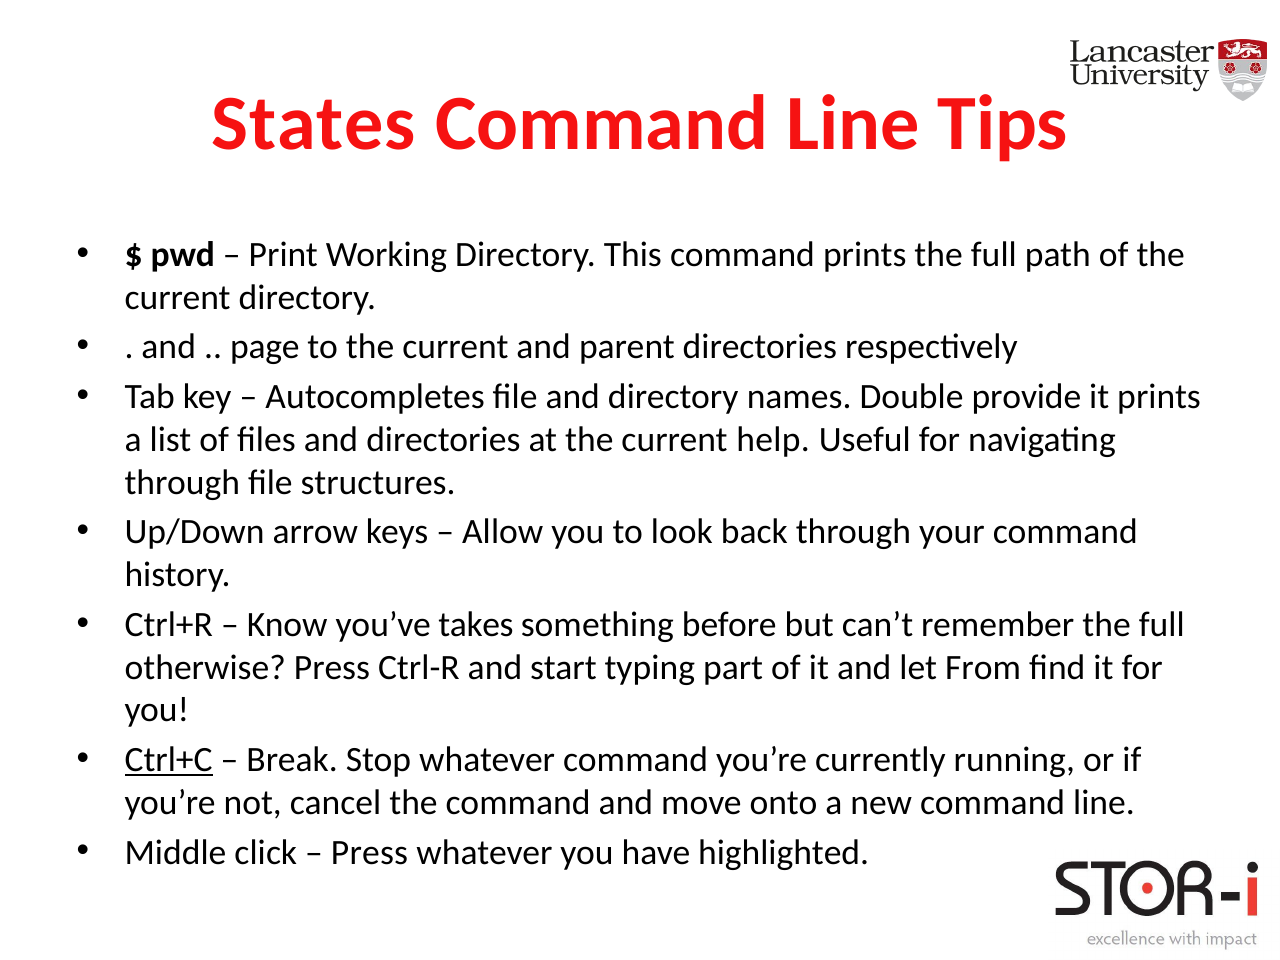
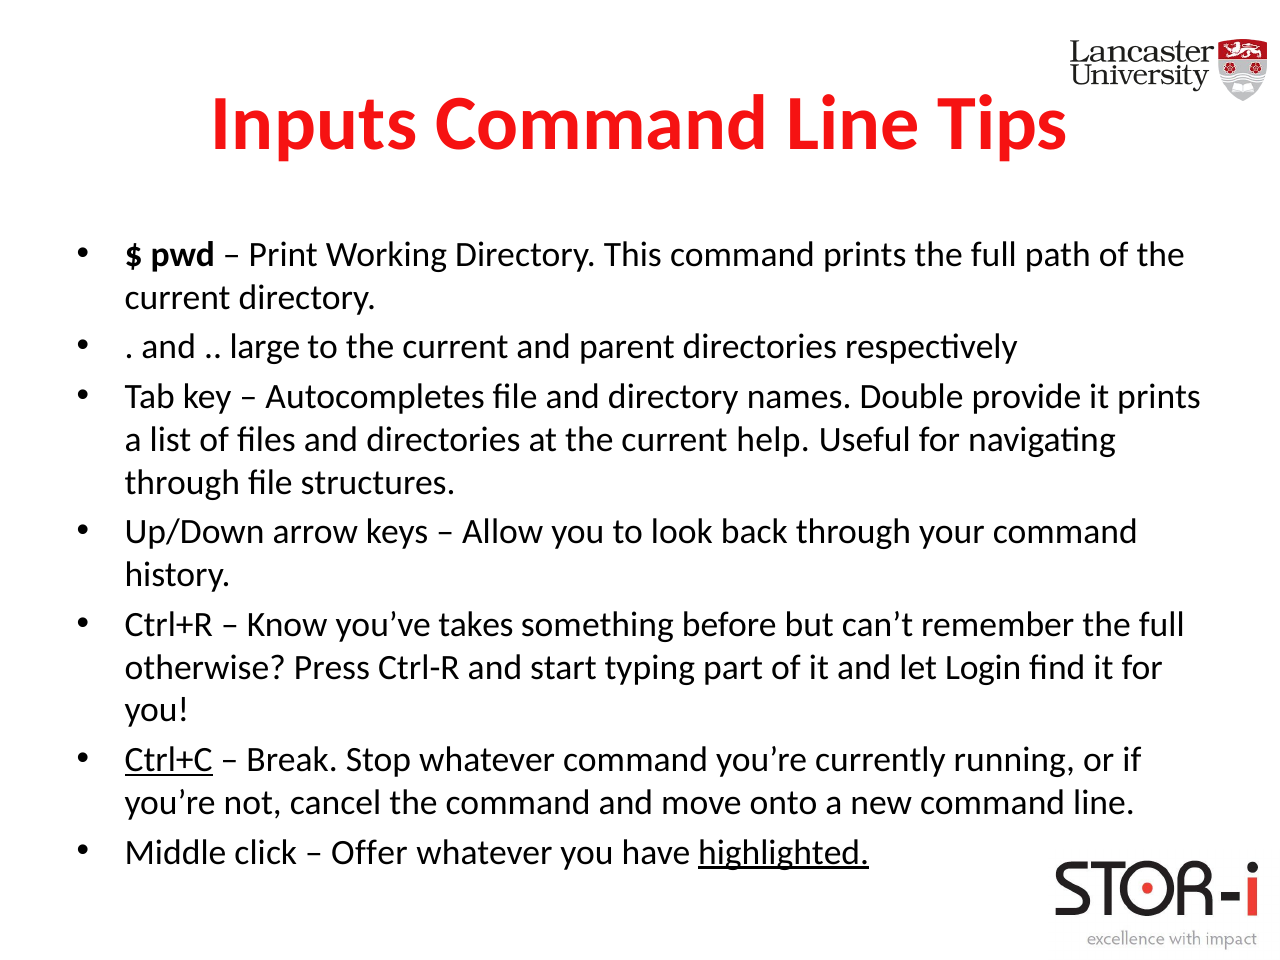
States: States -> Inputs
page: page -> large
From: From -> Login
Press at (370, 852): Press -> Offer
highlighted underline: none -> present
